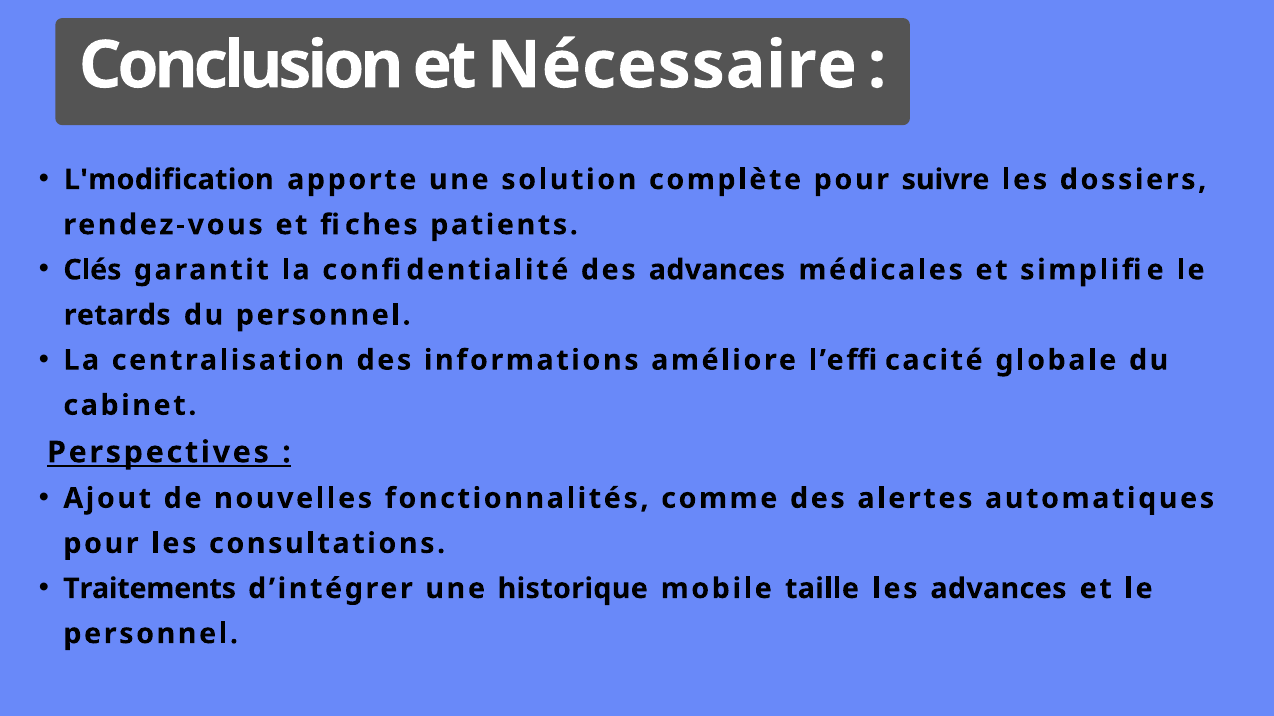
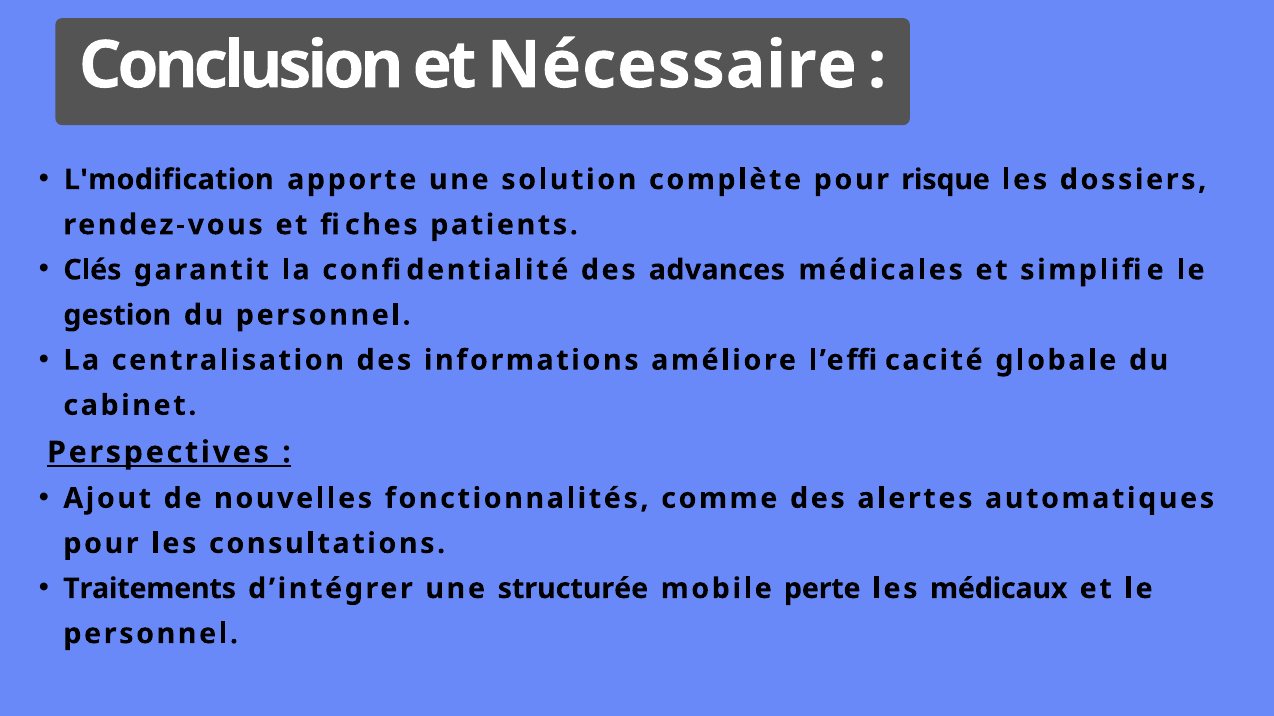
suivre: suivre -> risque
retards: retards -> gestion
historique: historique -> structurée
taille: taille -> perte
les advances: advances -> médicaux
